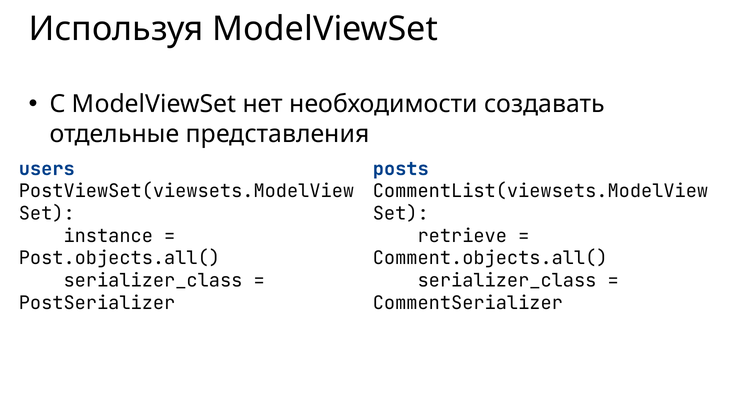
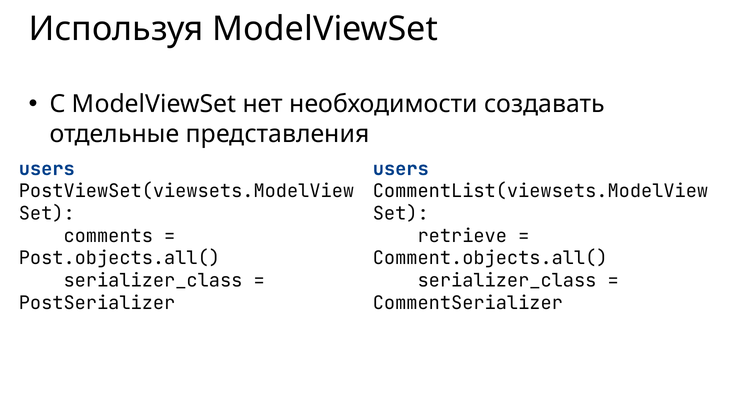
posts at (401, 169): posts -> users
instance: instance -> comments
